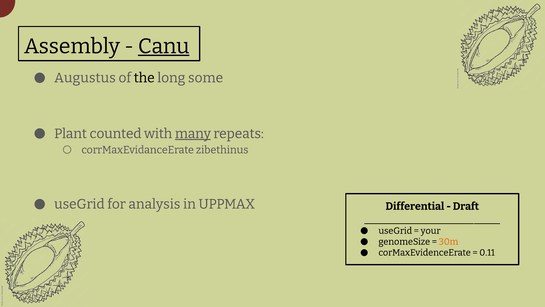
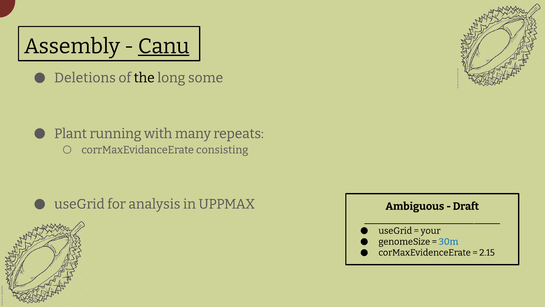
Augustus: Augustus -> Deletions
counted: counted -> running
many underline: present -> none
zibethinus: zibethinus -> consisting
Differential: Differential -> Ambiguous
30m colour: orange -> blue
0.11: 0.11 -> 2.15
